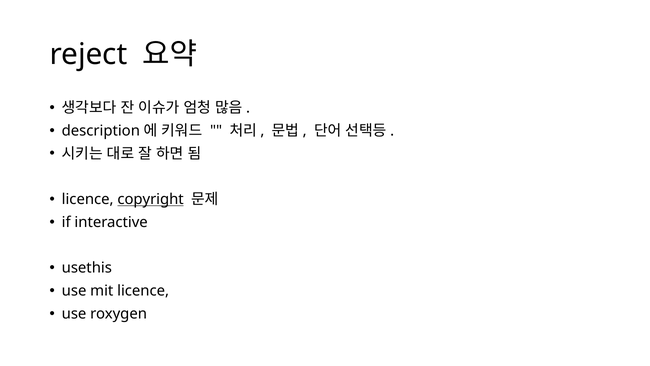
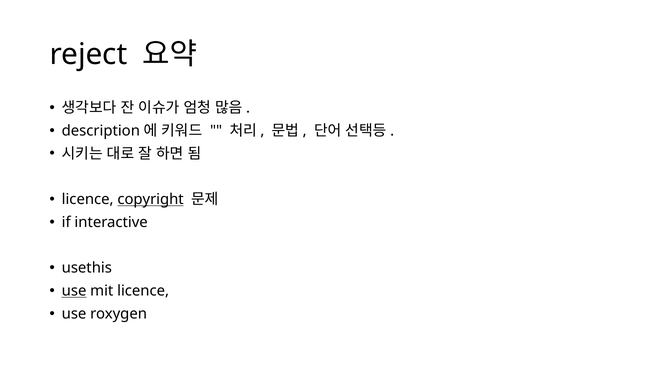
use at (74, 291) underline: none -> present
